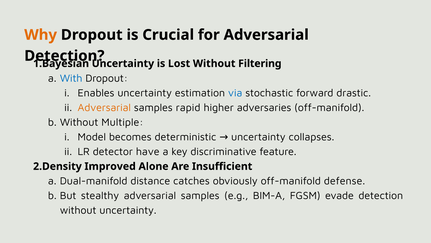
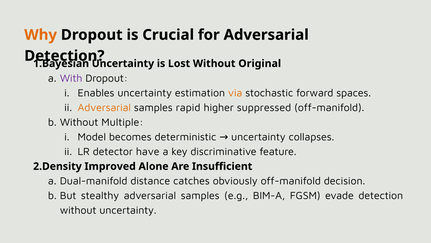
Filtering: Filtering -> Original
With colour: blue -> purple
via colour: blue -> orange
drastic: drastic -> spaces
adversaries: adversaries -> suppressed
defense: defense -> decision
